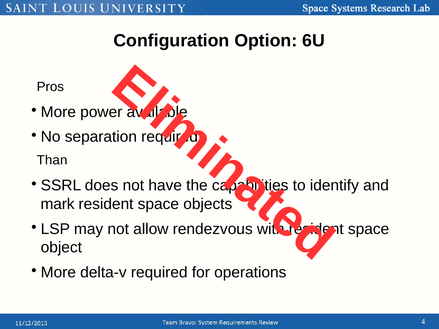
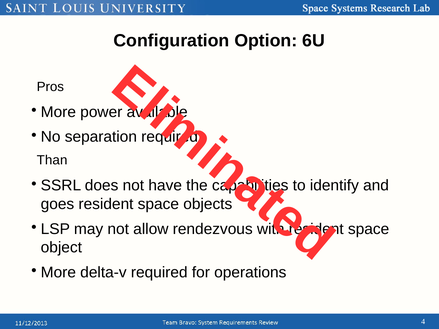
mark: mark -> goes
